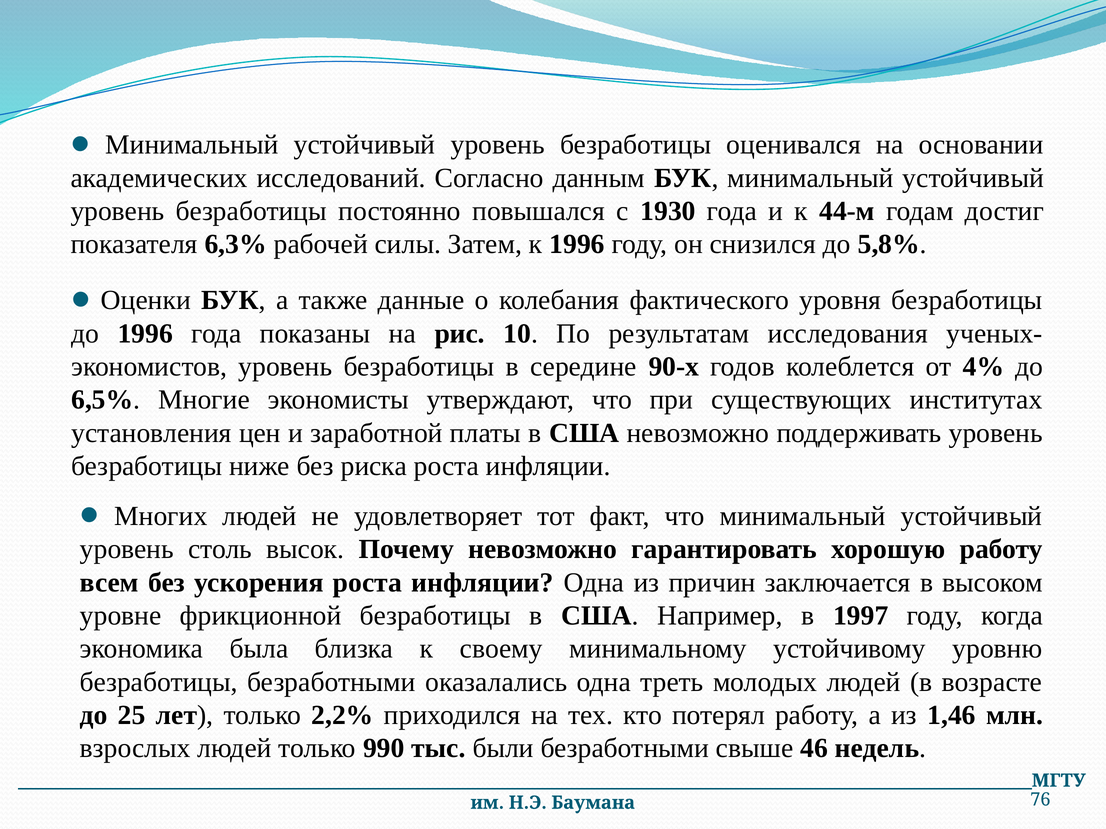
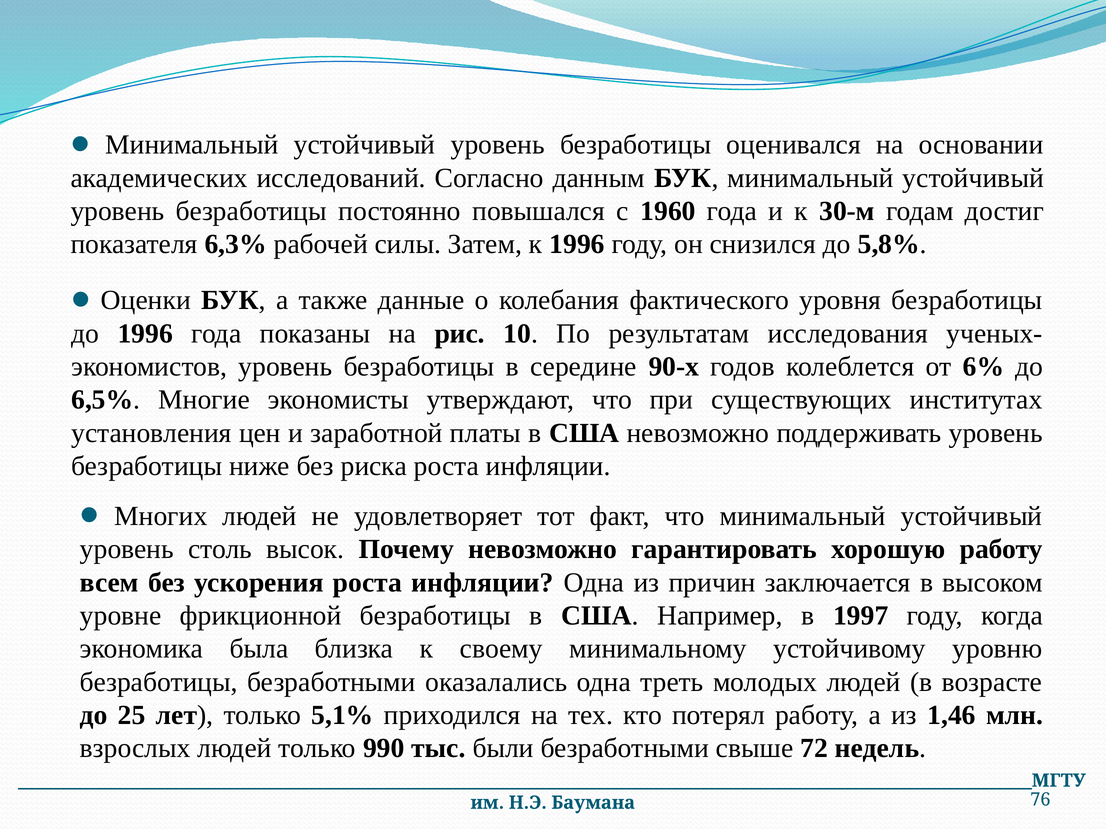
1930: 1930 -> 1960
44-м: 44-м -> 30-м
4%: 4% -> 6%
2,2%: 2,2% -> 5,1%
46: 46 -> 72
